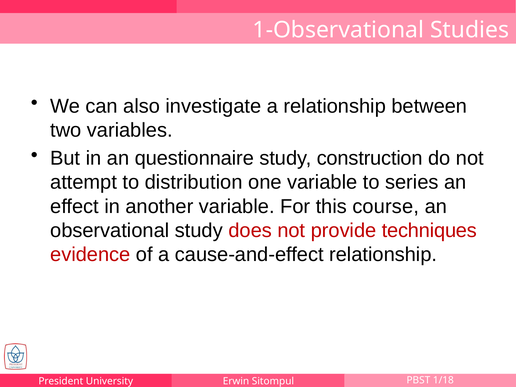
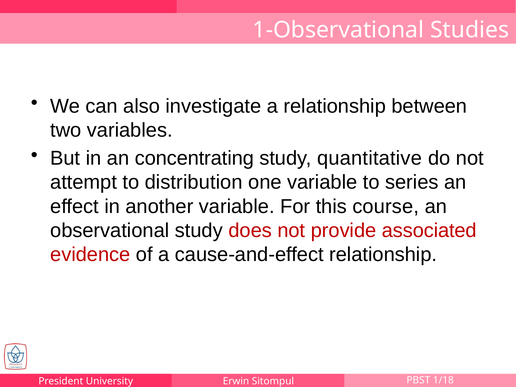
questionnaire: questionnaire -> concentrating
construction: construction -> quantitative
techniques: techniques -> associated
